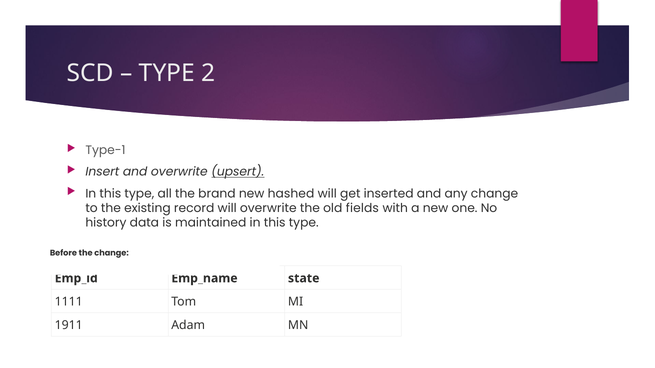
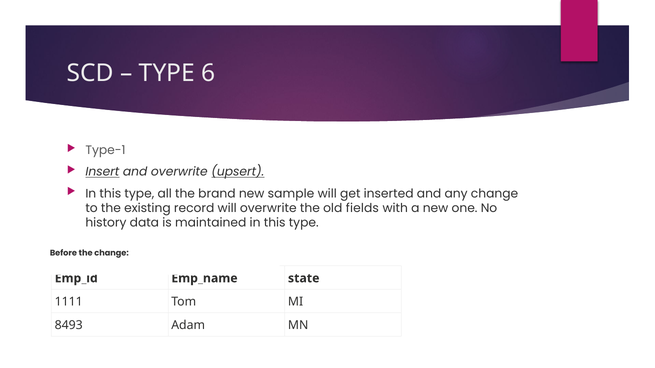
2: 2 -> 6
Insert underline: none -> present
hashed: hashed -> sample
1911: 1911 -> 8493
